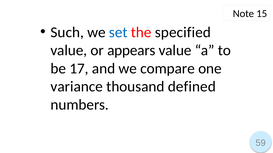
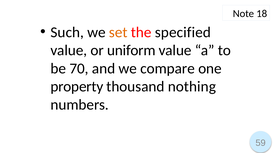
15: 15 -> 18
set colour: blue -> orange
appears: appears -> uniform
17: 17 -> 70
variance: variance -> property
defined: defined -> nothing
